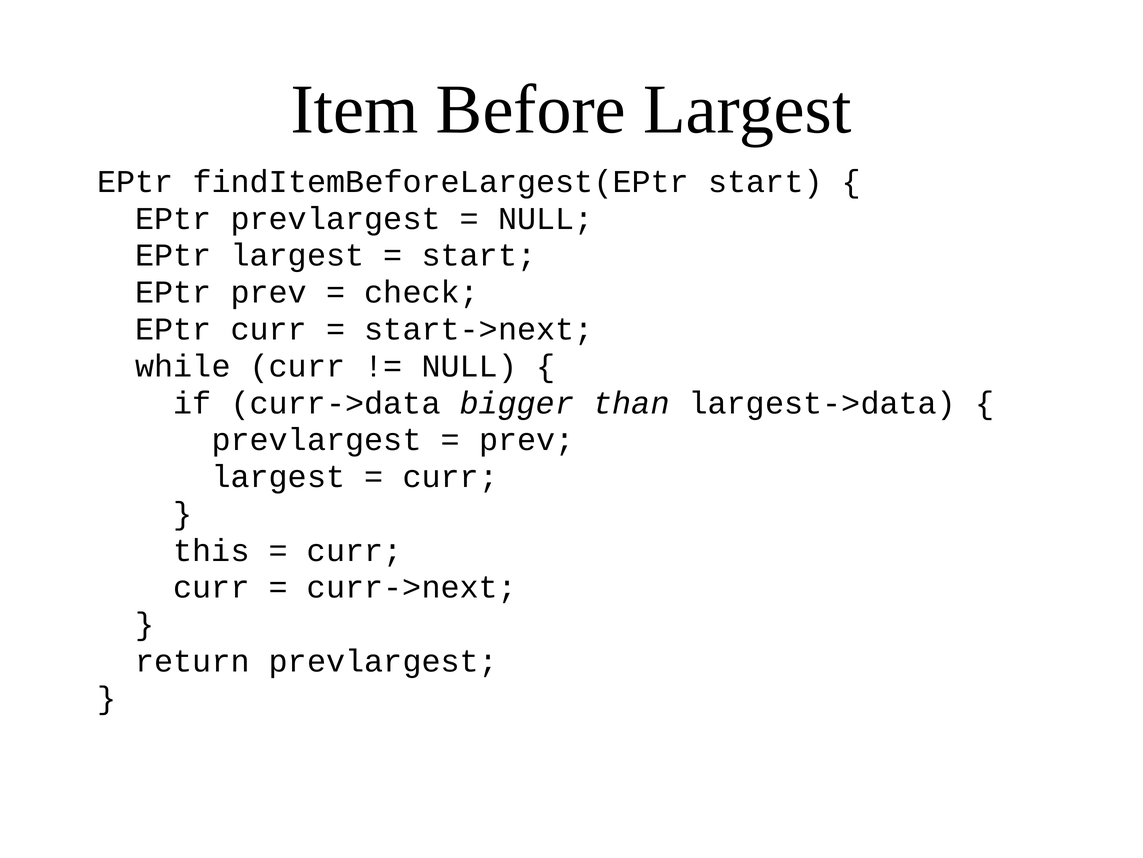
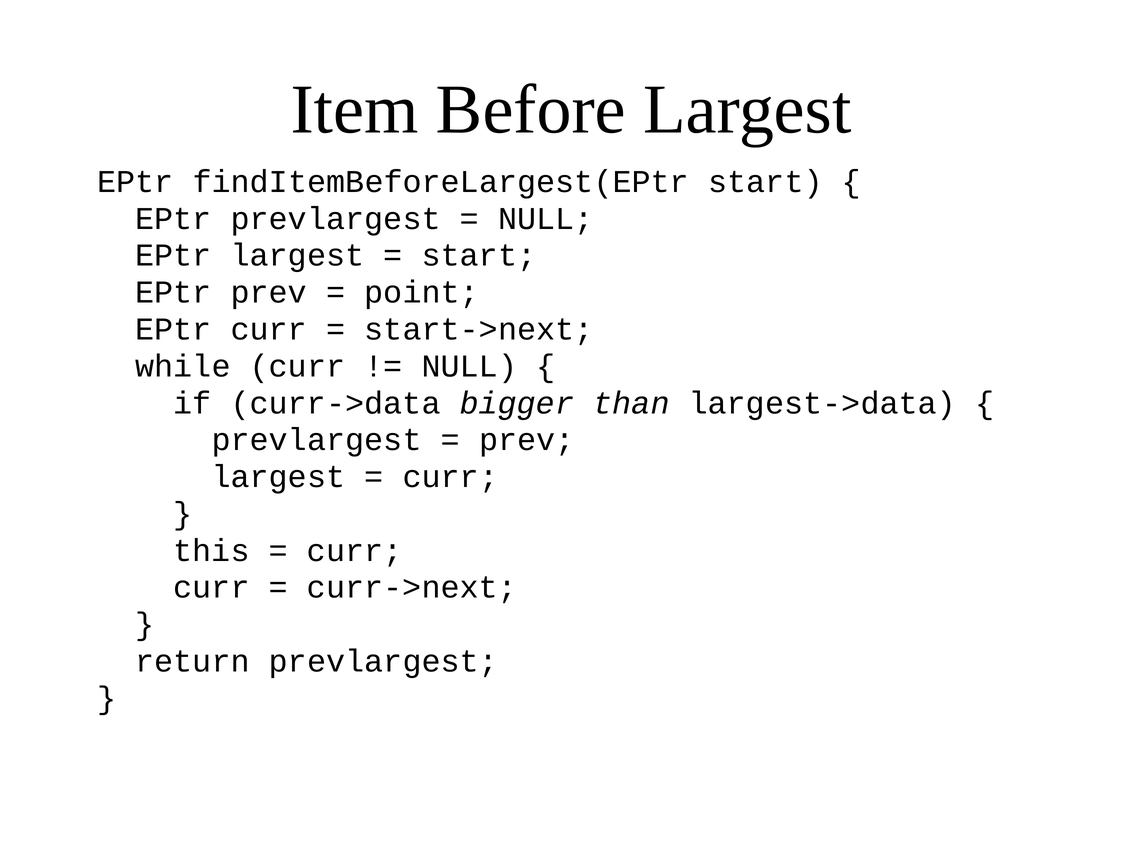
check: check -> point
